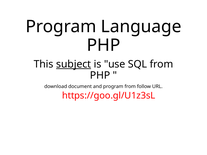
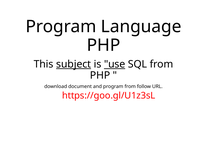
use underline: none -> present
